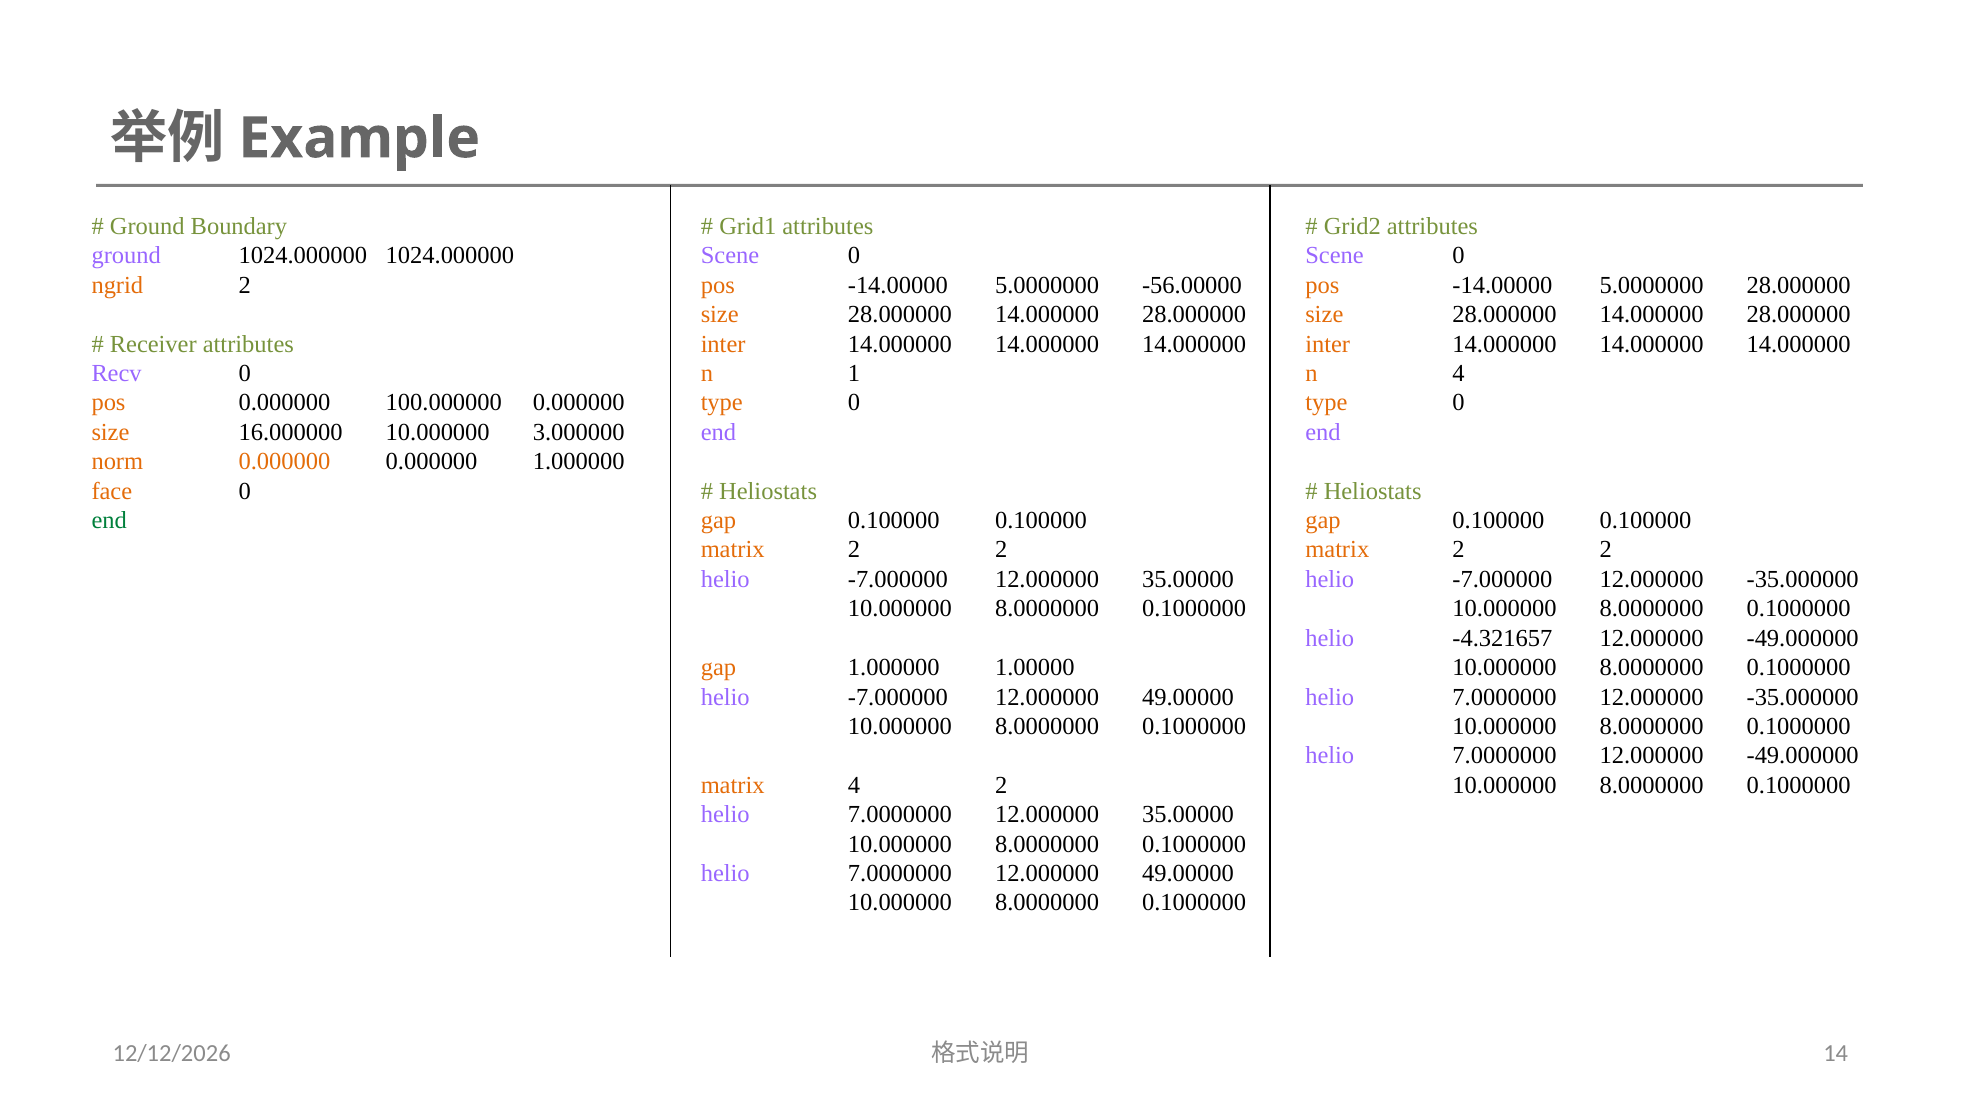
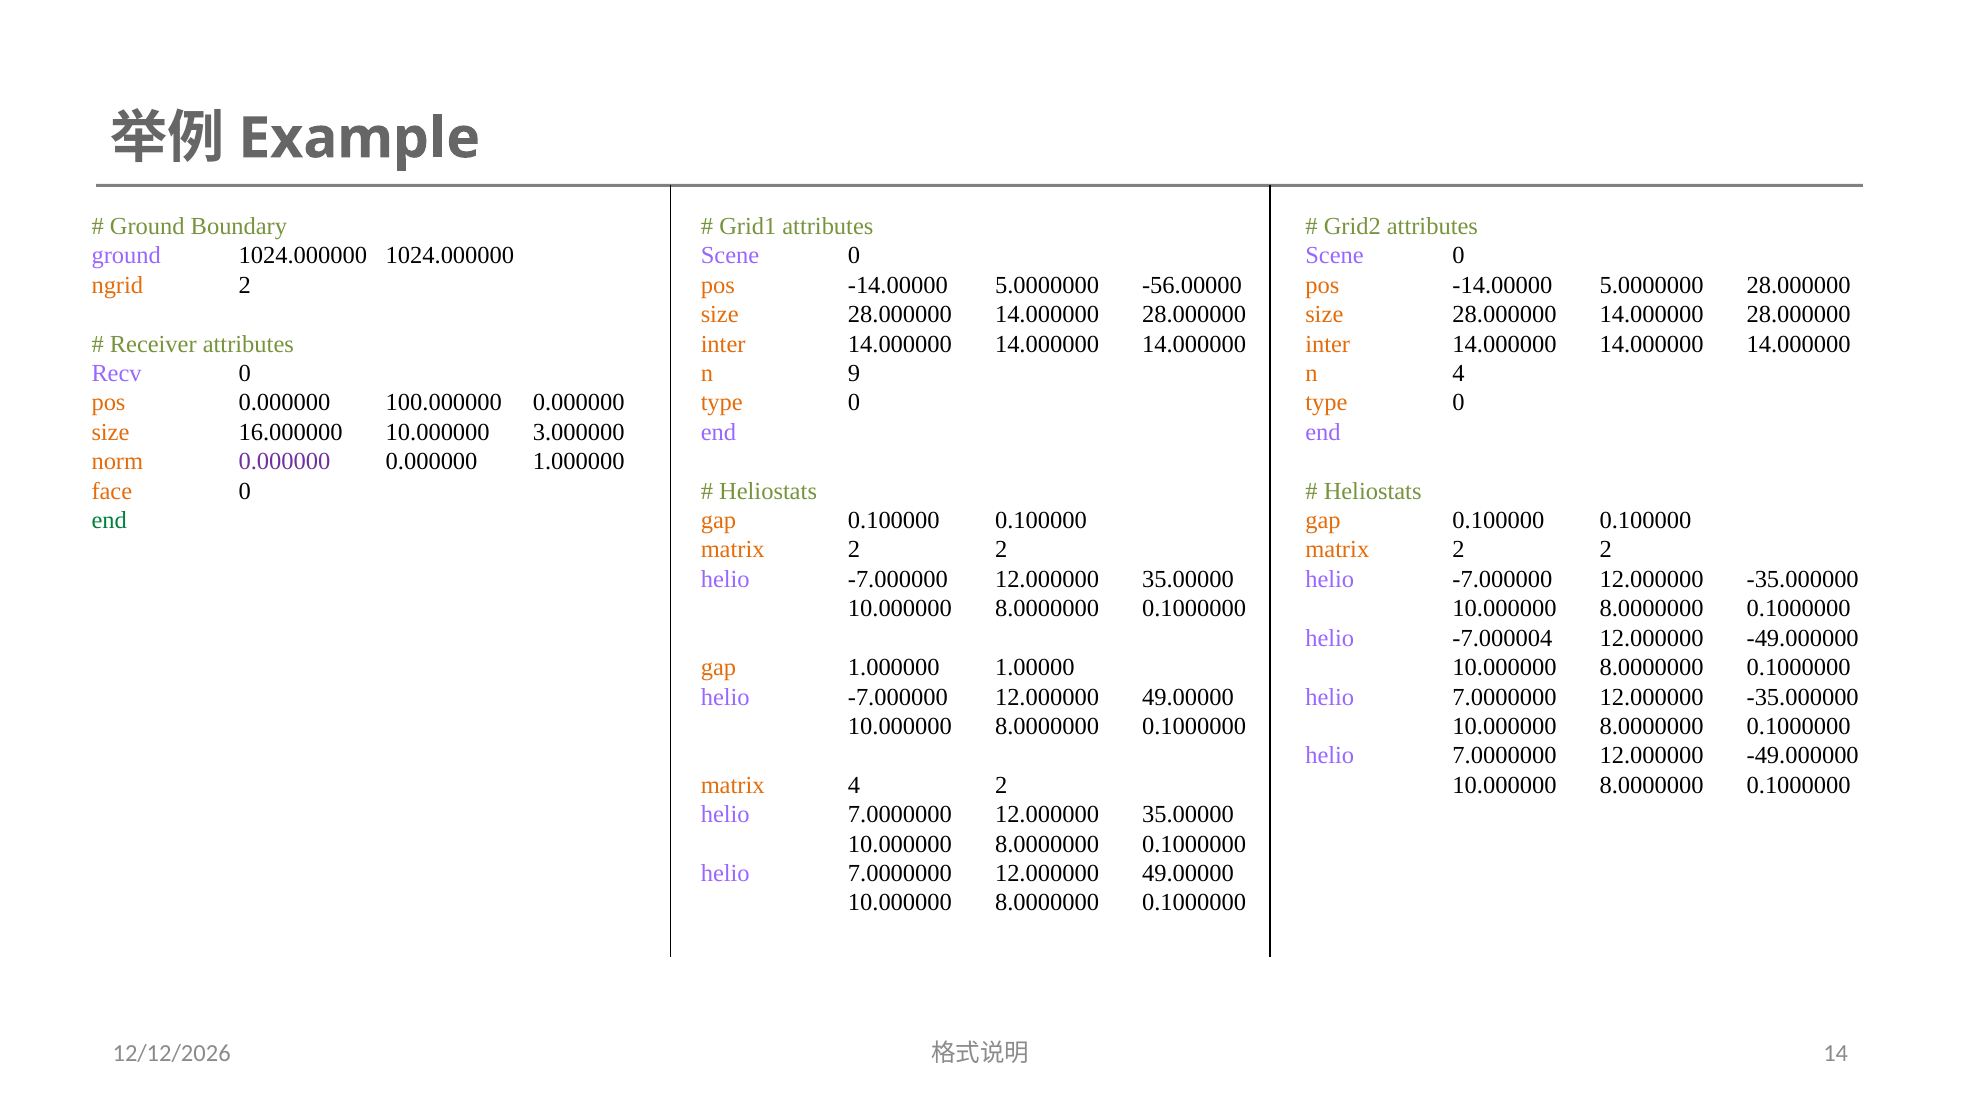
1: 1 -> 9
0.000000 at (285, 462) colour: orange -> purple
-4.321657: -4.321657 -> -7.000004
